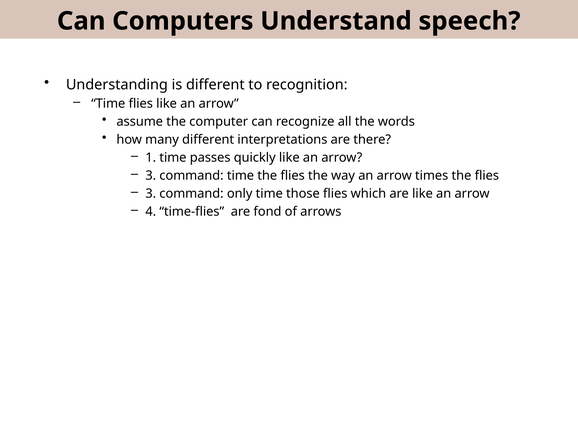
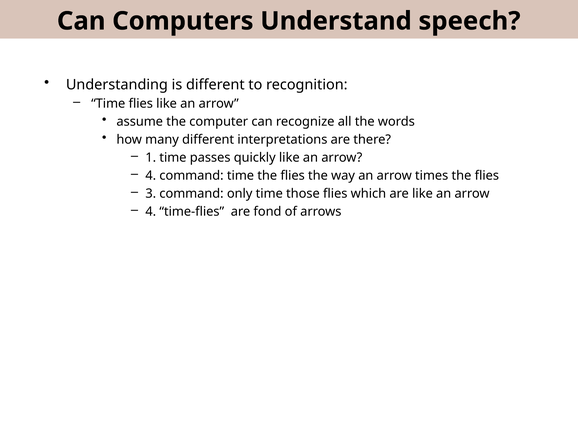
3 at (151, 175): 3 -> 4
